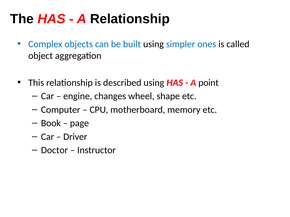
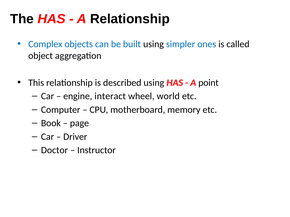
changes: changes -> interact
shape: shape -> world
